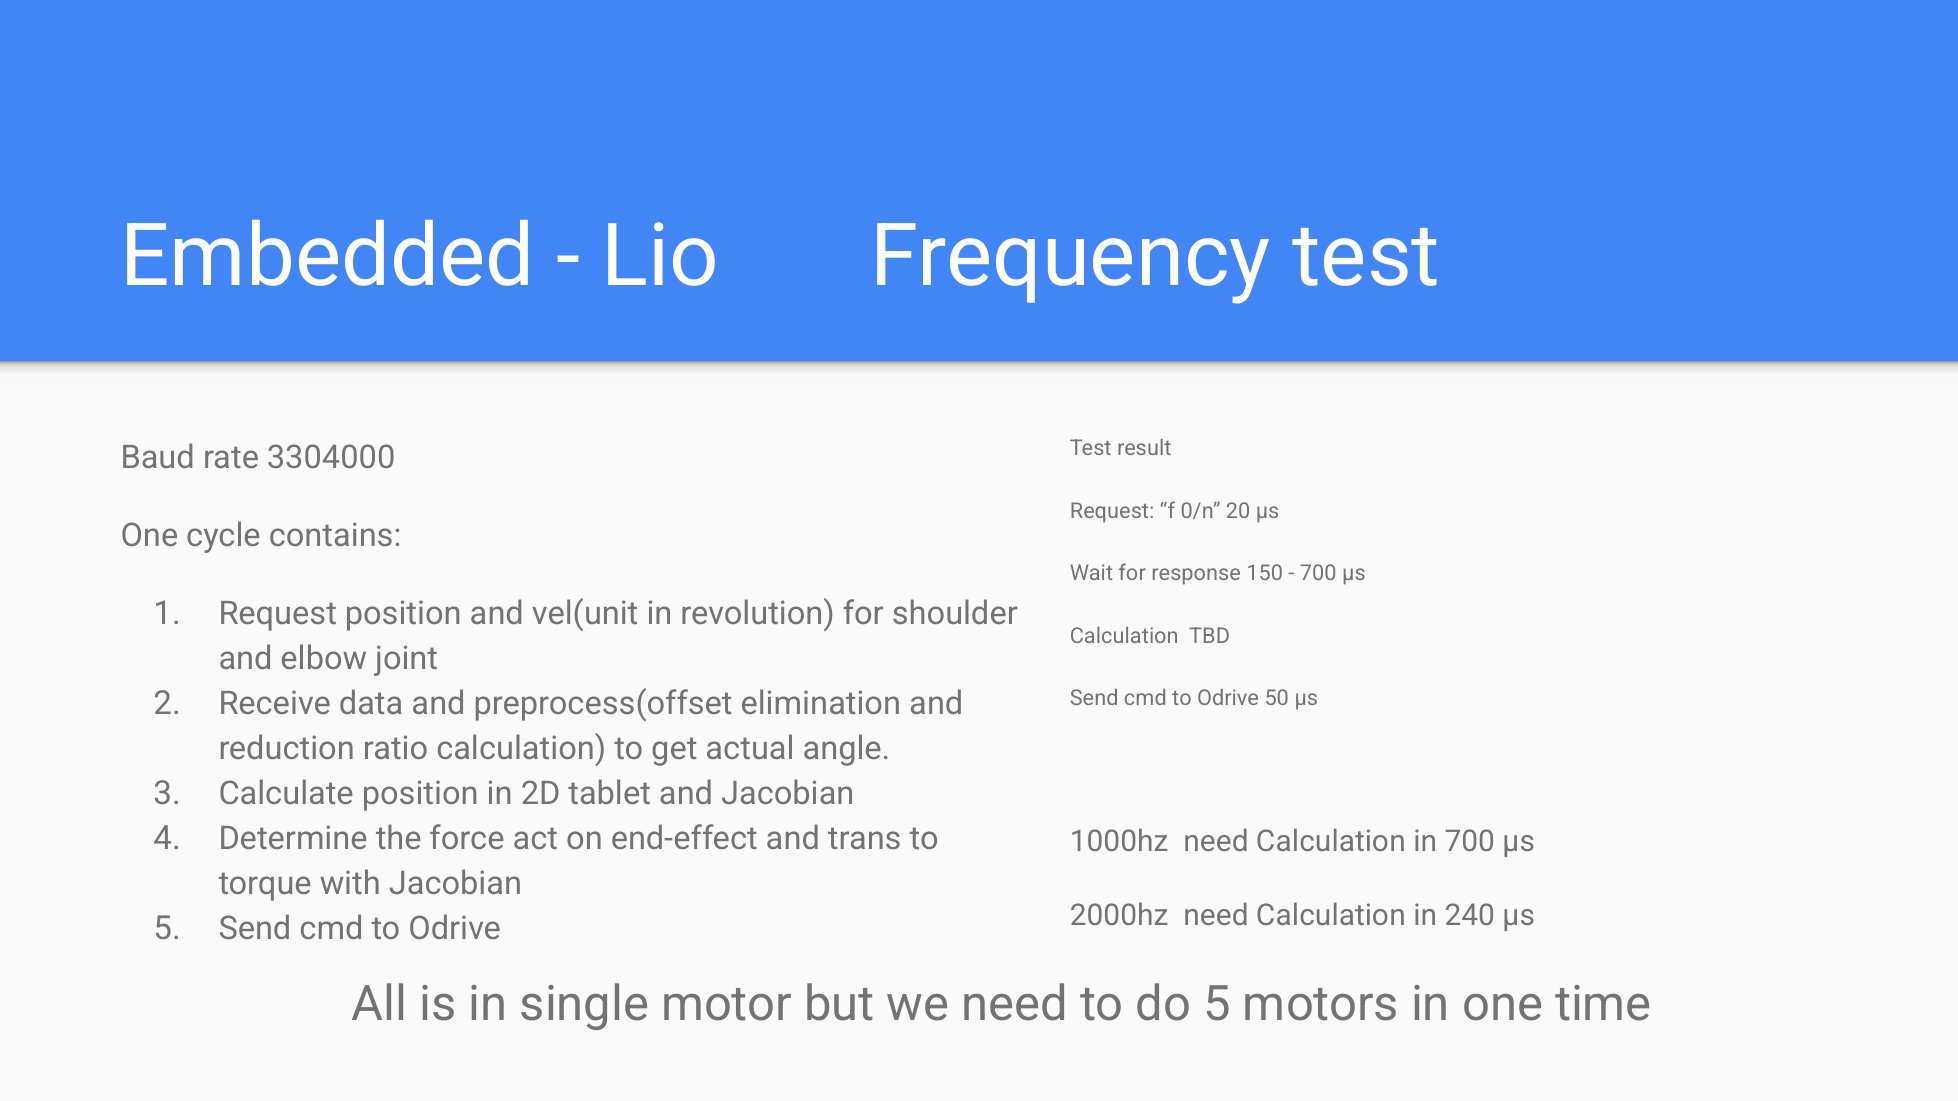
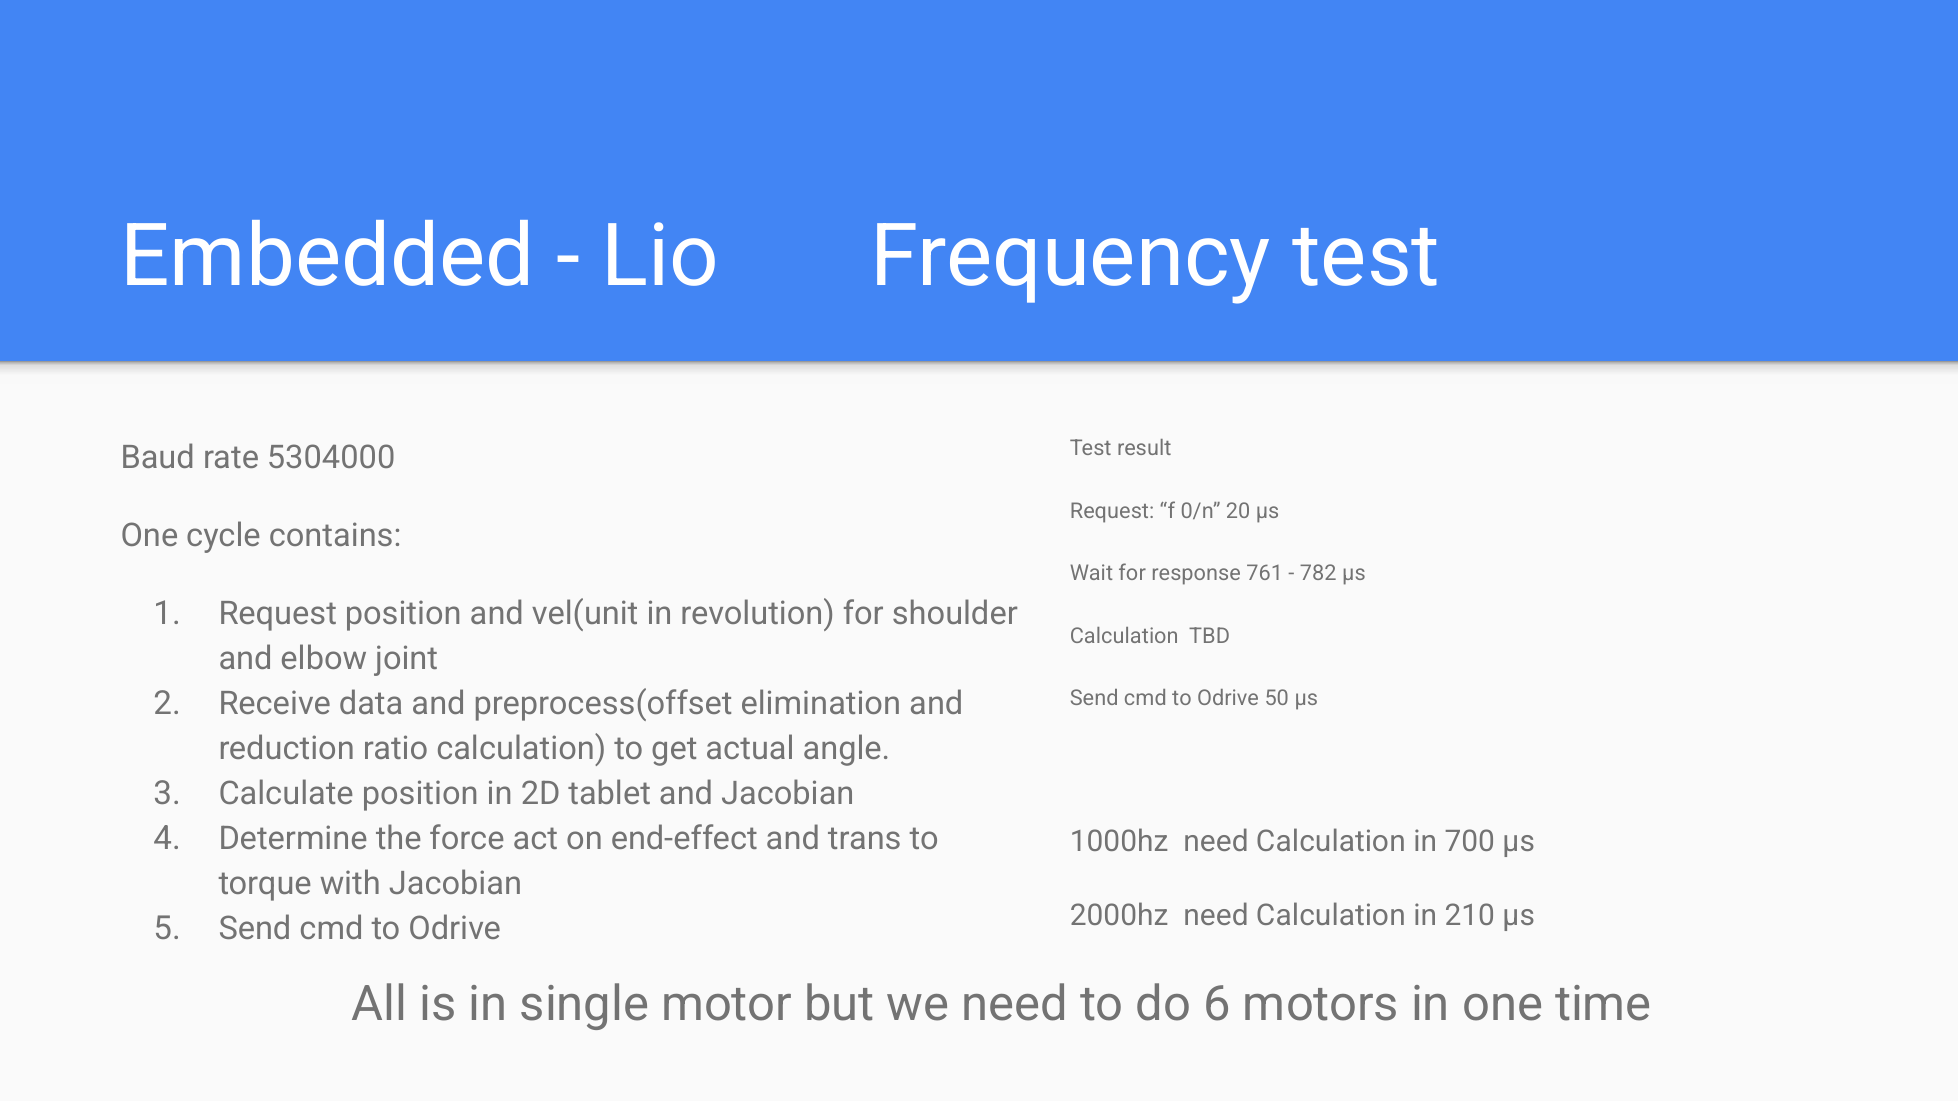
3304000: 3304000 -> 5304000
150: 150 -> 761
700 at (1318, 574): 700 -> 782
240: 240 -> 210
do 5: 5 -> 6
